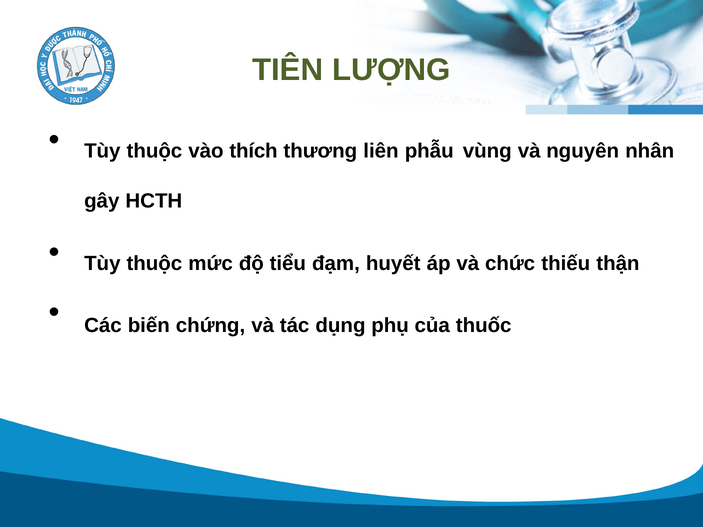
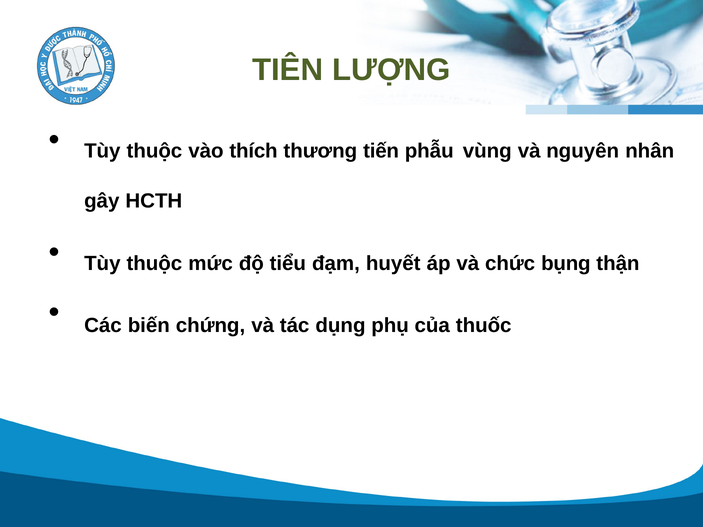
liên: liên -> tiến
thiếu: thiếu -> bụng
